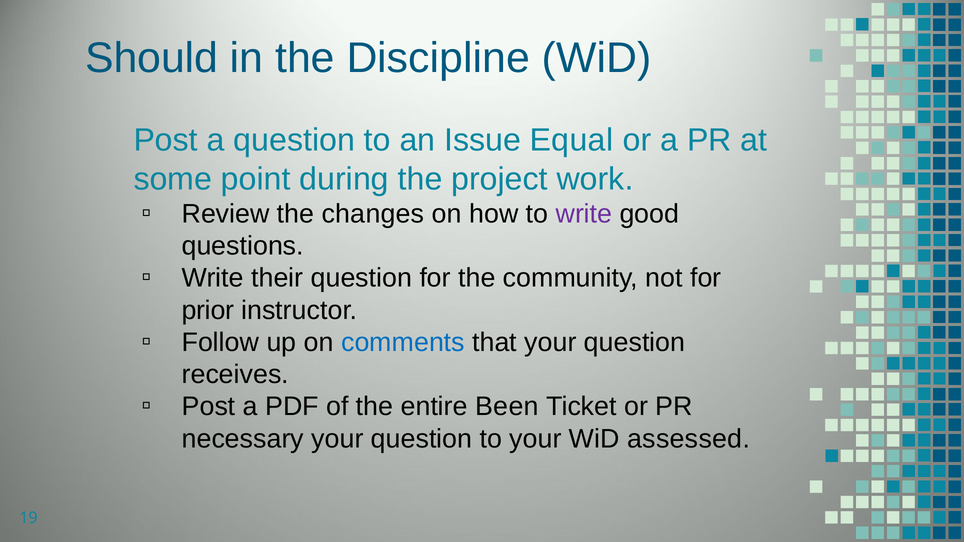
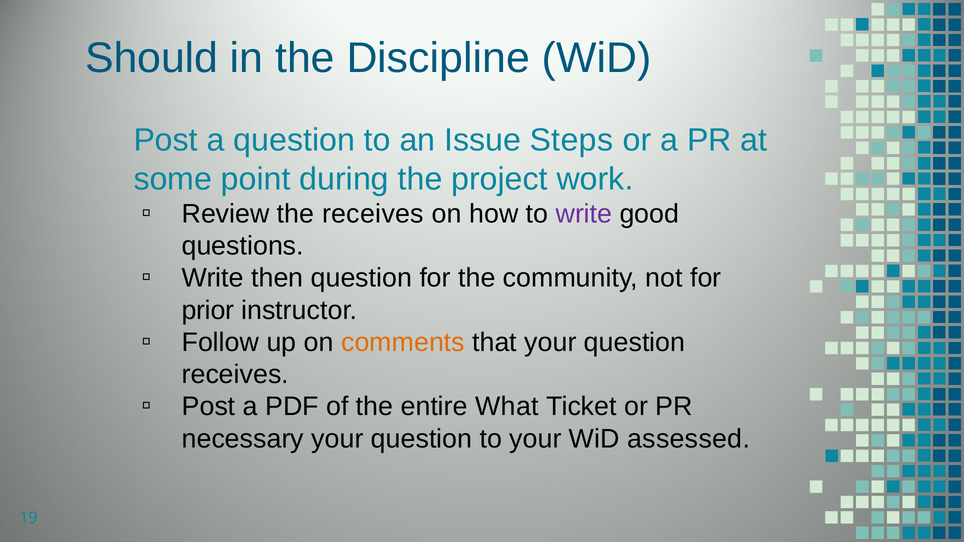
Equal: Equal -> Steps
the changes: changes -> receives
their: their -> then
comments colour: blue -> orange
Been: Been -> What
